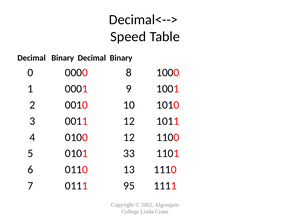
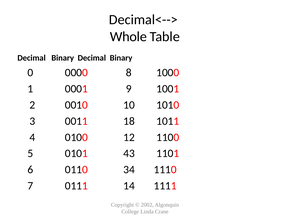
Speed: Speed -> Whole
0011 12: 12 -> 18
33: 33 -> 43
13: 13 -> 34
95: 95 -> 14
